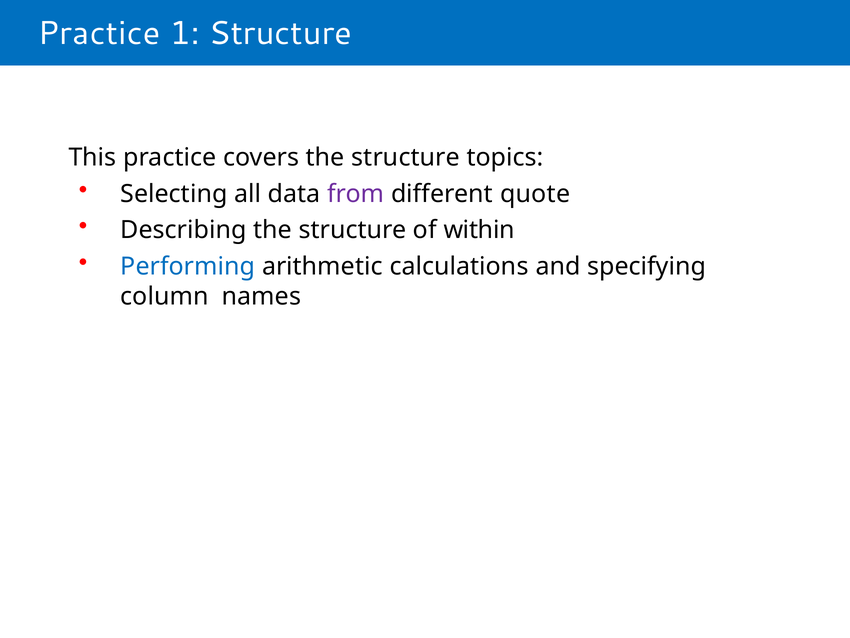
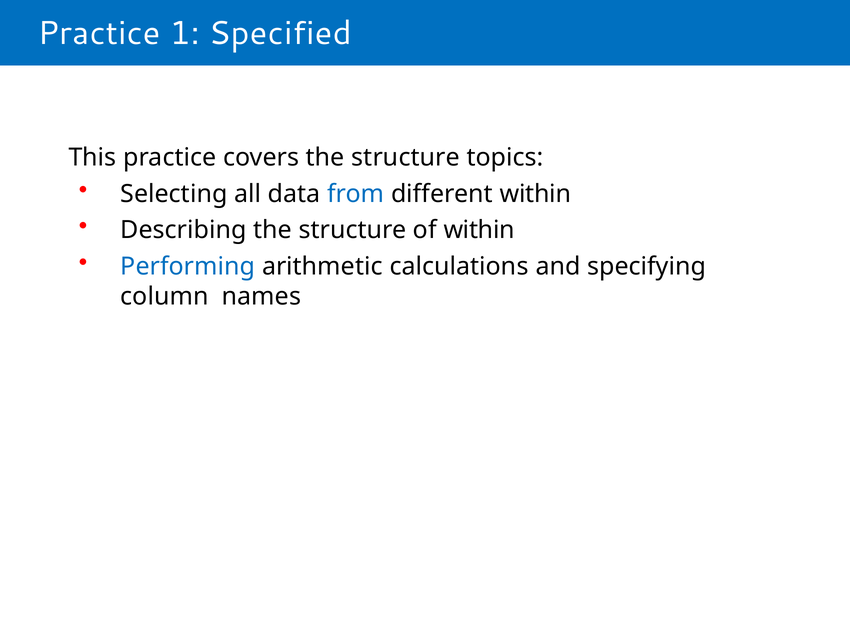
1 Structure: Structure -> Specified
from colour: purple -> blue
different quote: quote -> within
